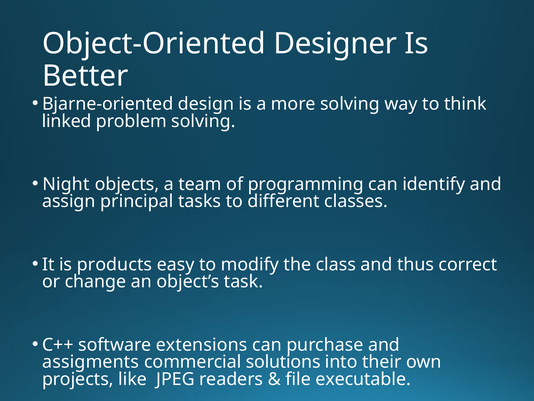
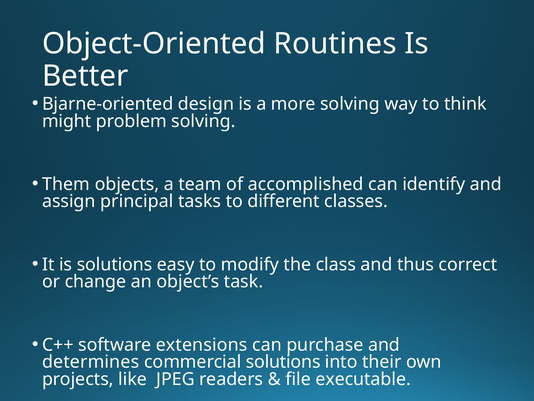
Designer: Designer -> Routines
linked: linked -> might
Night: Night -> Them
programming: programming -> accomplished
is products: products -> solutions
assigments: assigments -> determines
